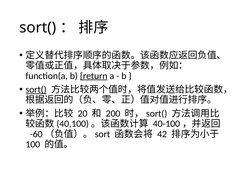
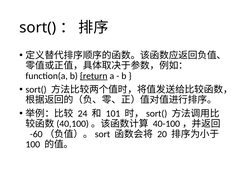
sort( at (36, 90) underline: present -> none
20: 20 -> 24
200: 200 -> 101
42: 42 -> 20
